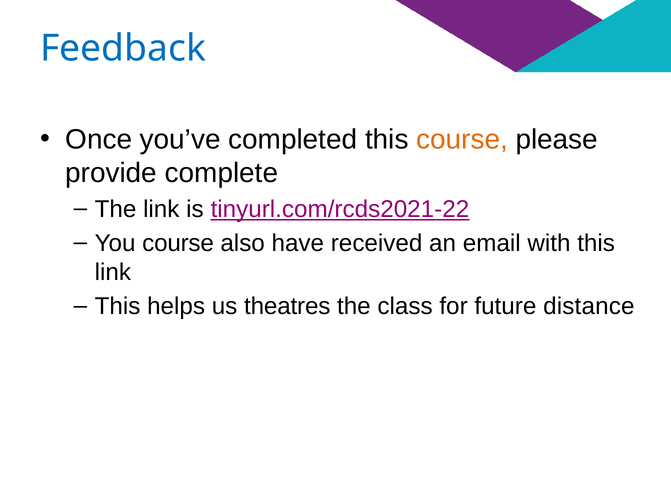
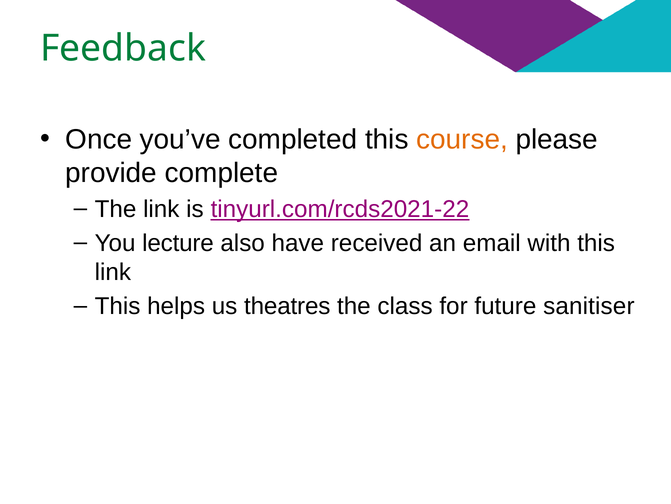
Feedback colour: blue -> green
You course: course -> lecture
distance: distance -> sanitiser
